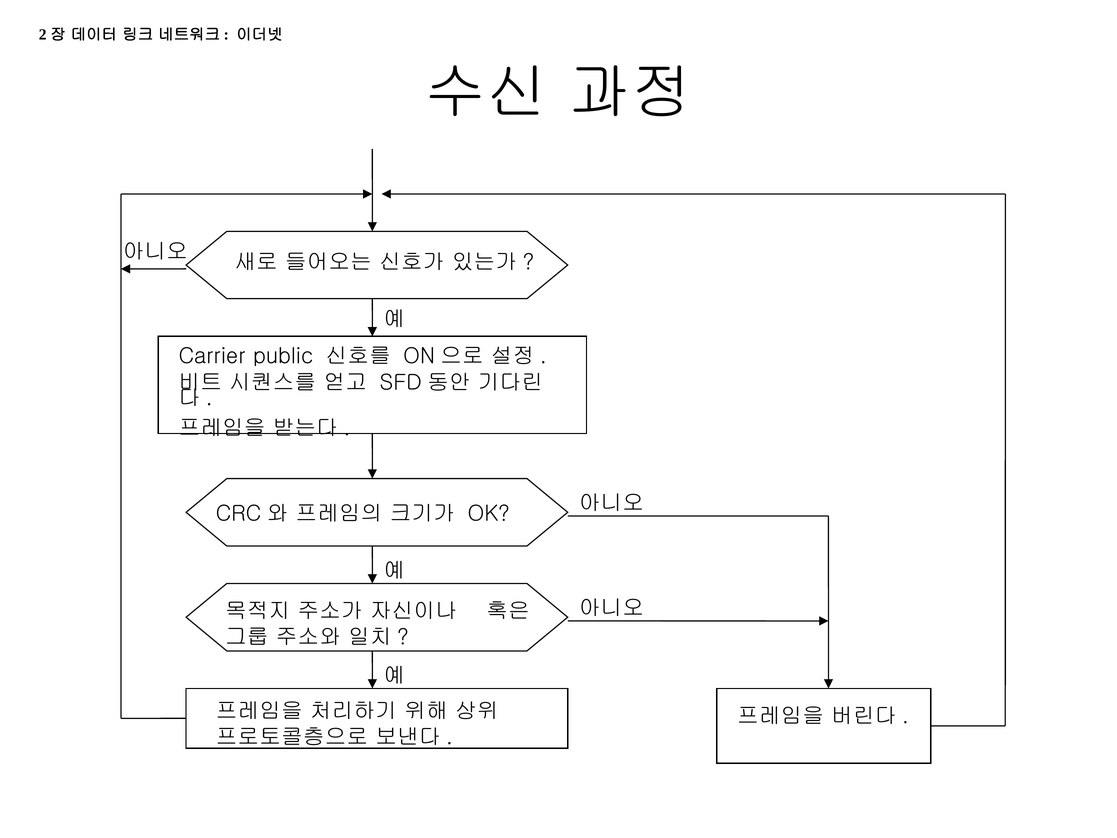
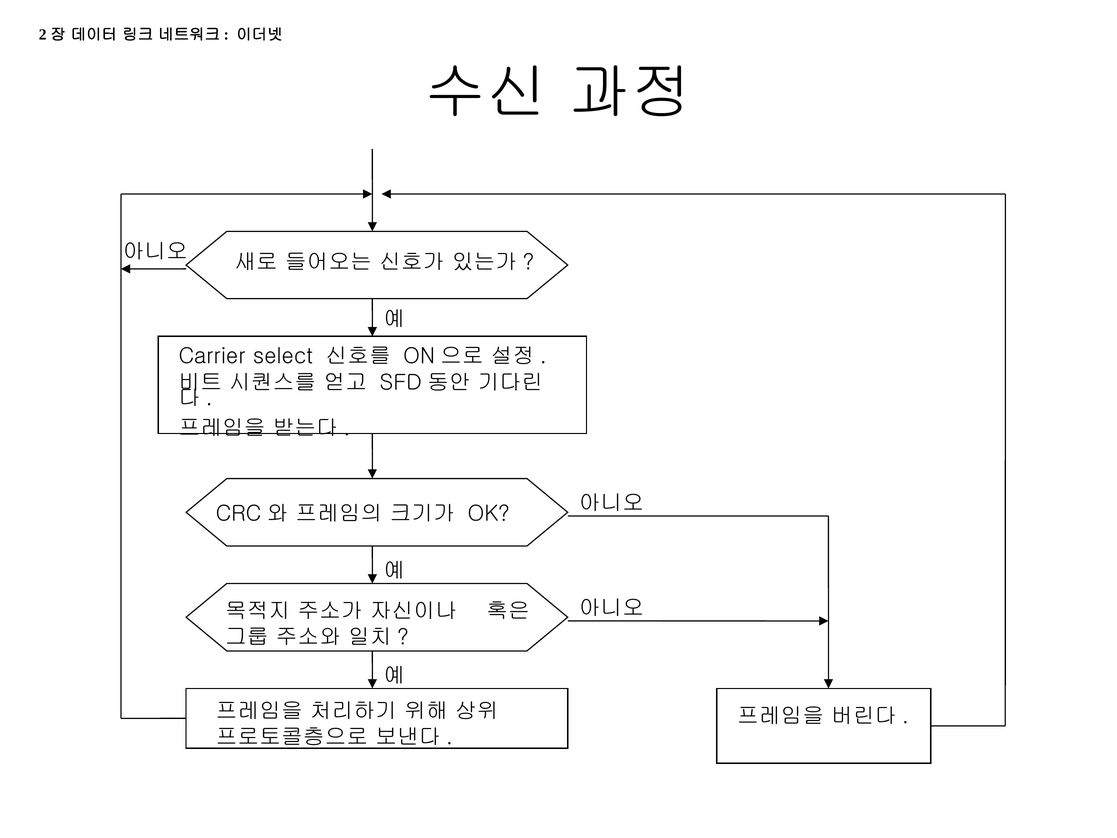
public: public -> select
